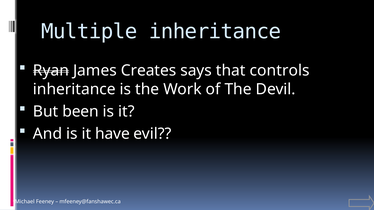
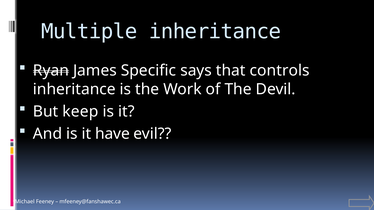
Creates: Creates -> Specific
been: been -> keep
